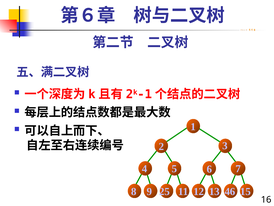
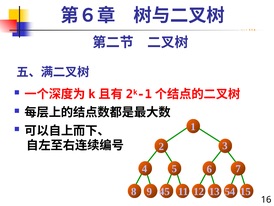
25: 25 -> 45
46: 46 -> 54
